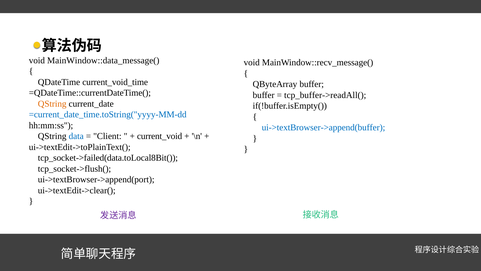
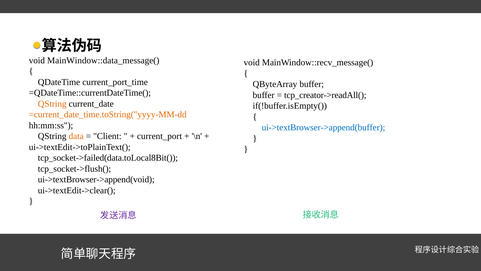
current_void_time: current_void_time -> current_port_time
tcp_buffer->readAll(: tcp_buffer->readAll( -> tcp_creator->readAll(
=current_date_time.toString("yyyy-MM-dd colour: blue -> orange
data colour: blue -> orange
current_void: current_void -> current_port
ui->textBrowser->append(port: ui->textBrowser->append(port -> ui->textBrowser->append(void
